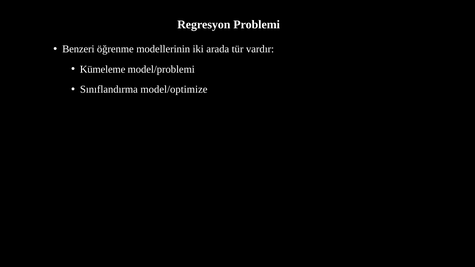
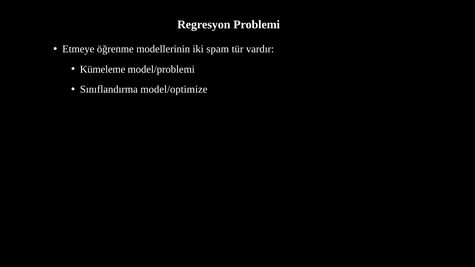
Benzeri: Benzeri -> Etmeye
arada: arada -> spam
